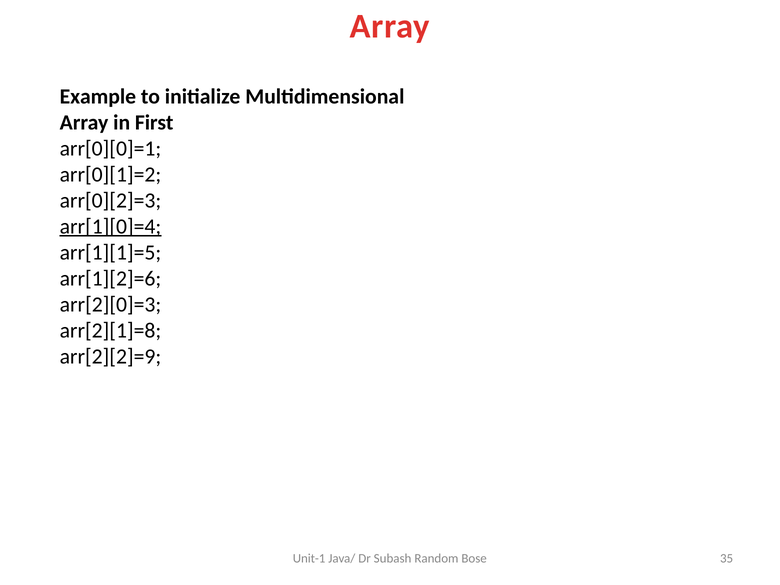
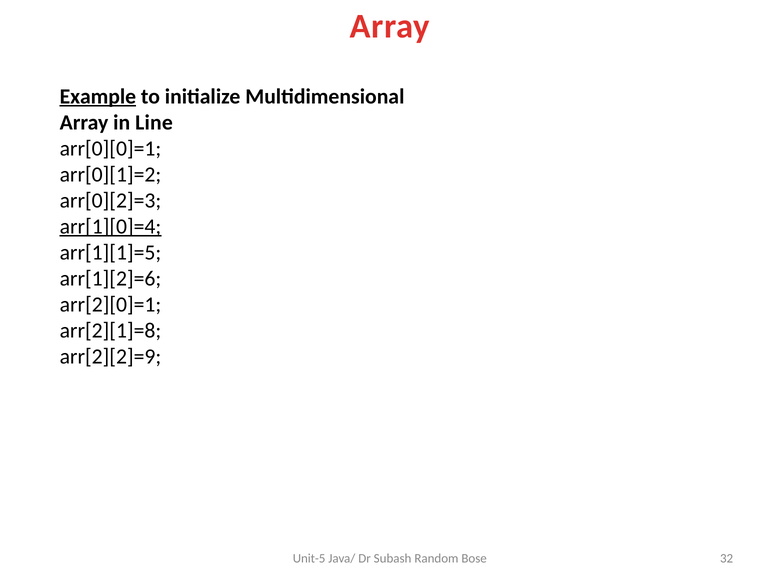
Example underline: none -> present
First: First -> Line
arr[2][0]=3: arr[2][0]=3 -> arr[2][0]=1
Unit-1: Unit-1 -> Unit-5
35: 35 -> 32
